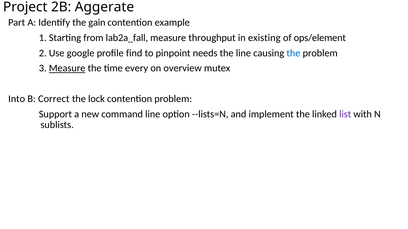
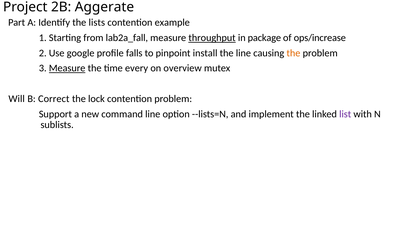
gain: gain -> lists
throughput underline: none -> present
existing: existing -> package
ops/element: ops/element -> ops/increase
find: find -> falls
needs: needs -> install
the at (293, 53) colour: blue -> orange
Into: Into -> Will
